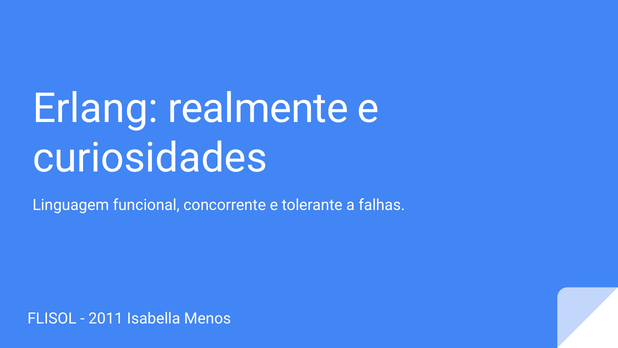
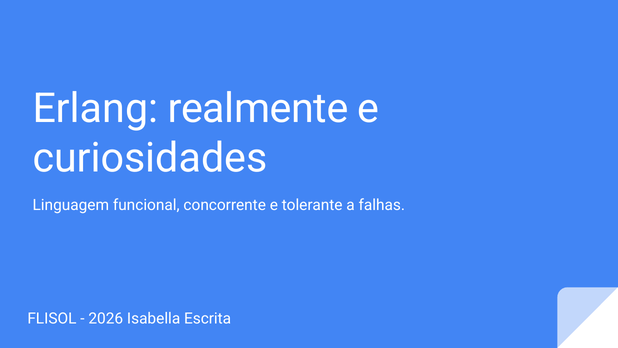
2011: 2011 -> 2026
Menos: Menos -> Escrita
